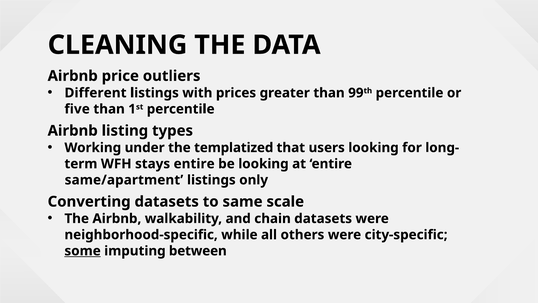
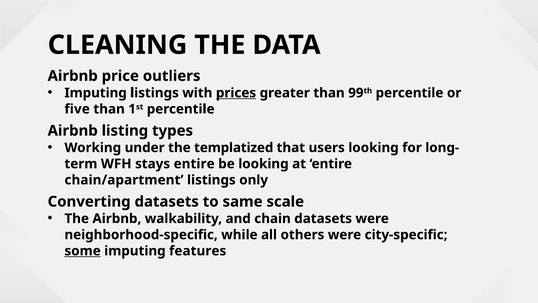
Different at (96, 93): Different -> Imputing
prices underline: none -> present
same/apartment: same/apartment -> chain/apartment
between: between -> features
